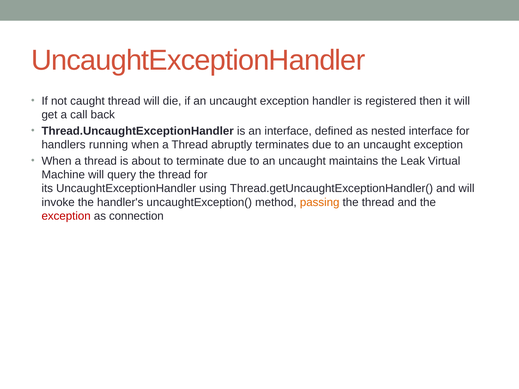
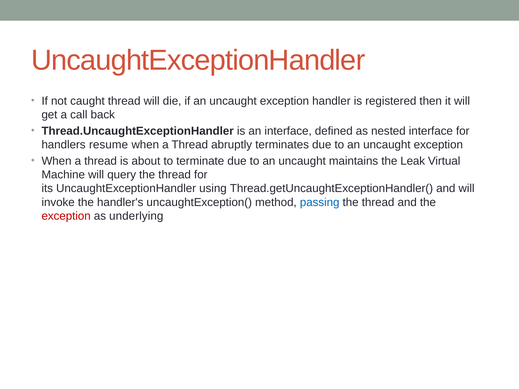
running: running -> resume
passing colour: orange -> blue
connection: connection -> underlying
